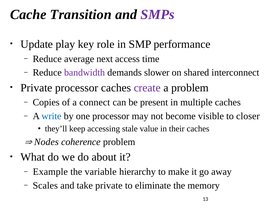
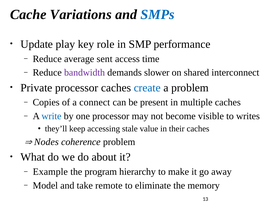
Transition: Transition -> Variations
SMPs colour: purple -> blue
next: next -> sent
create colour: purple -> blue
closer: closer -> writes
variable: variable -> program
Scales: Scales -> Model
take private: private -> remote
